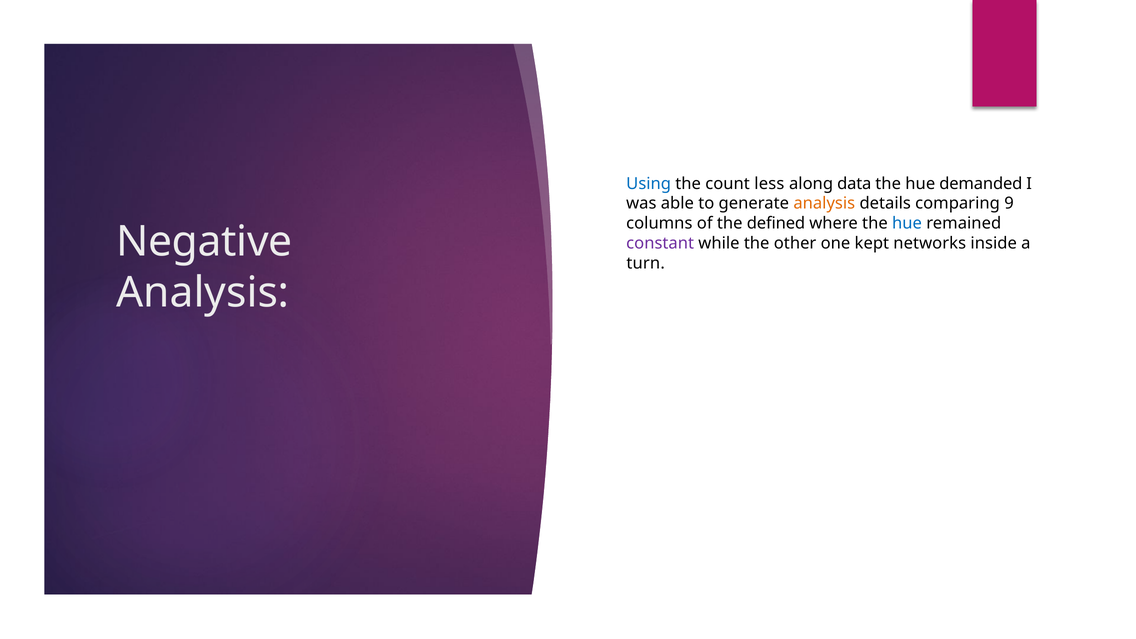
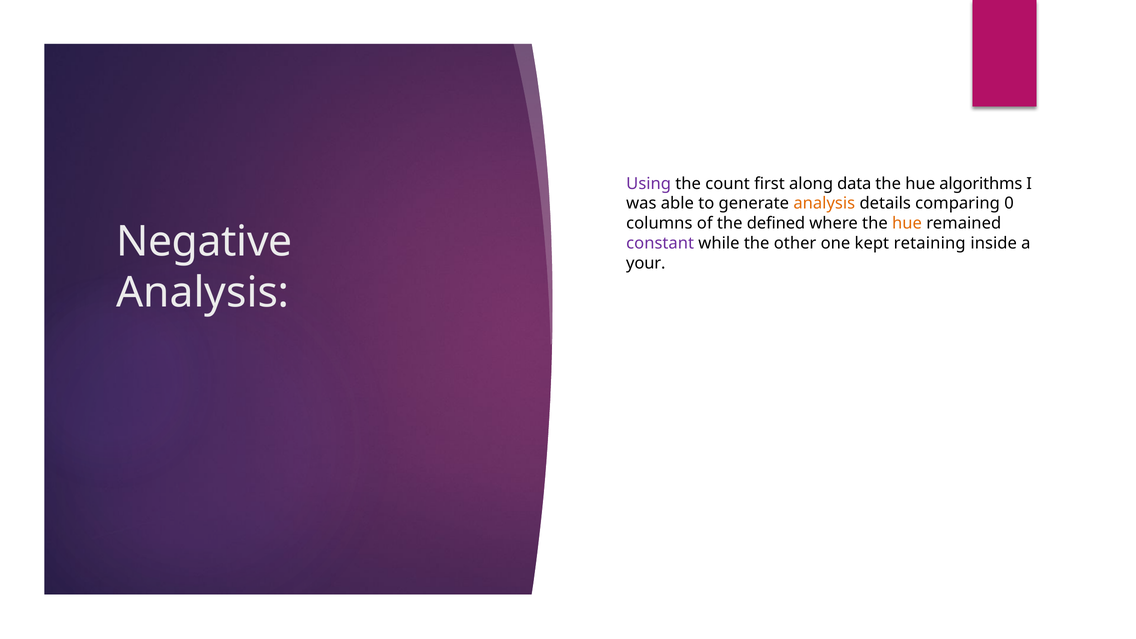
Using colour: blue -> purple
less: less -> first
demanded: demanded -> algorithms
9: 9 -> 0
hue at (907, 223) colour: blue -> orange
networks: networks -> retaining
turn: turn -> your
